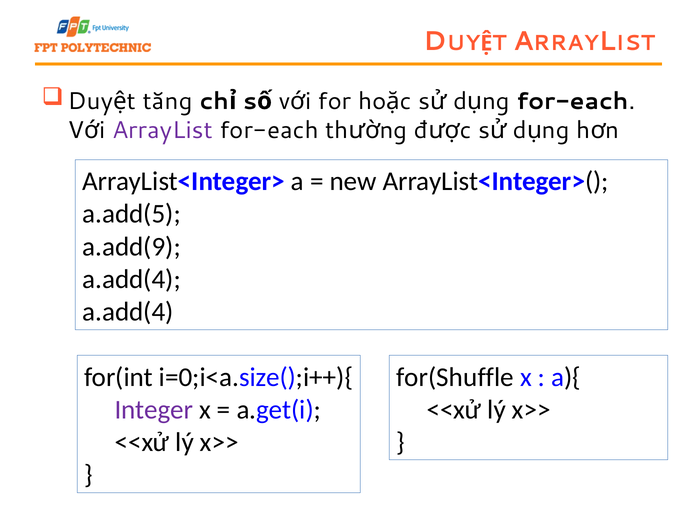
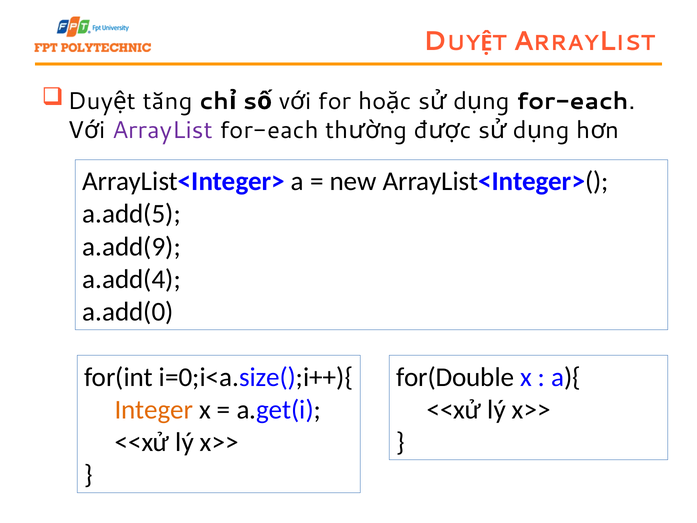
a.add(4 at (128, 312): a.add(4 -> a.add(0
for(Shuffle: for(Shuffle -> for(Double
Integer colour: purple -> orange
